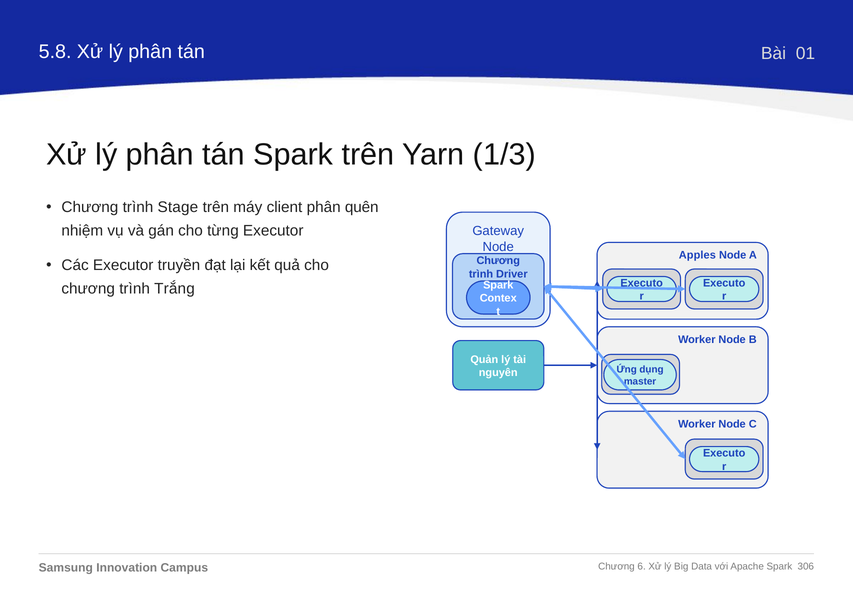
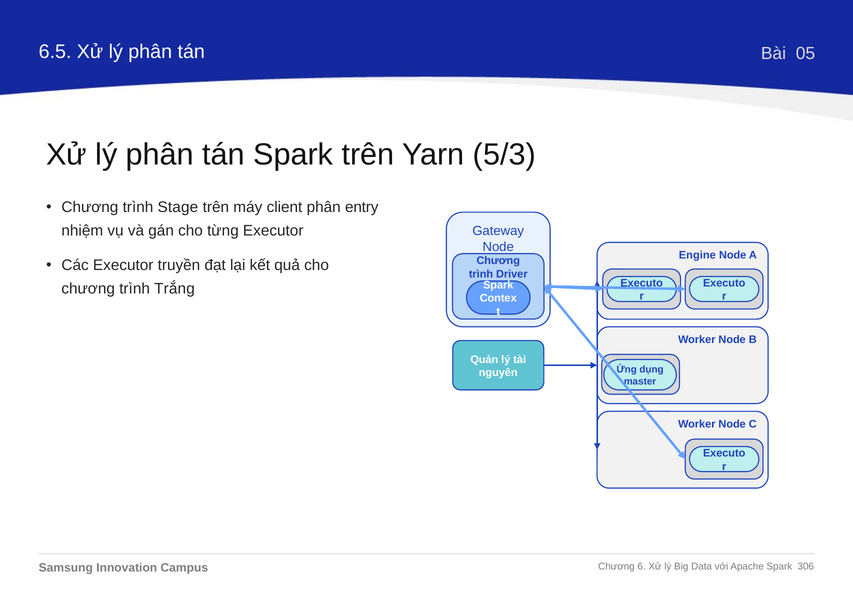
5.8: 5.8 -> 6.5
01: 01 -> 05
1/3: 1/3 -> 5/3
quên: quên -> entry
Apples: Apples -> Engine
